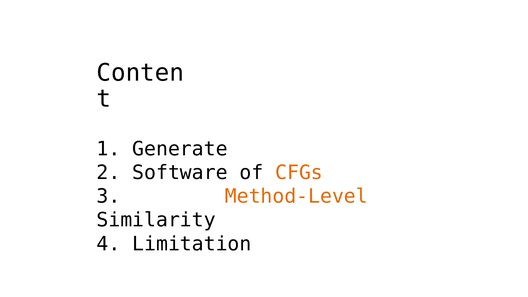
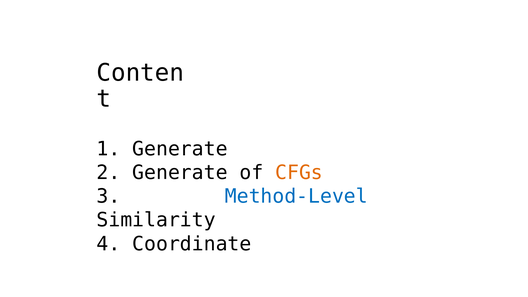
2 Software: Software -> Generate
Method-Level colour: orange -> blue
Limitation: Limitation -> Coordinate
